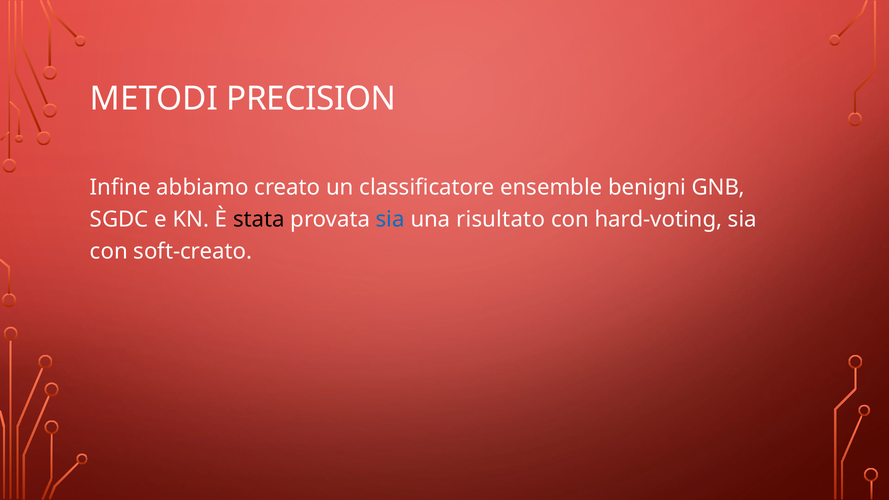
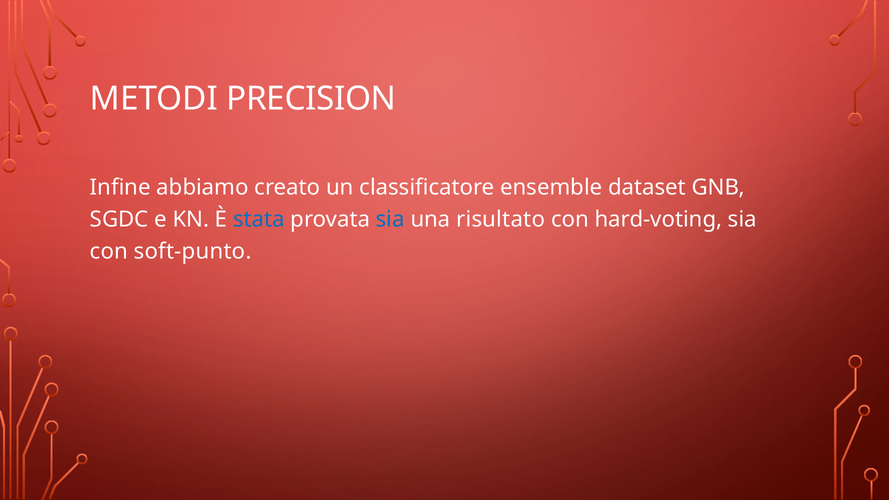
benigni: benigni -> dataset
stata colour: black -> blue
soft-creato: soft-creato -> soft-punto
